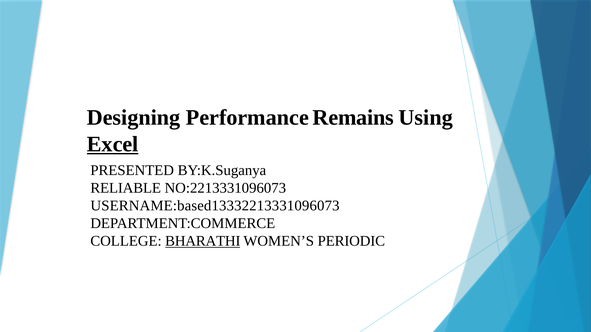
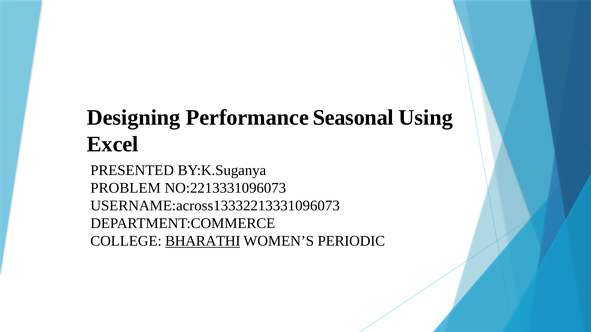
Remains: Remains -> Seasonal
Excel underline: present -> none
RELIABLE: RELIABLE -> PROBLEM
USERNAME:based13332213331096073: USERNAME:based13332213331096073 -> USERNAME:across13332213331096073
